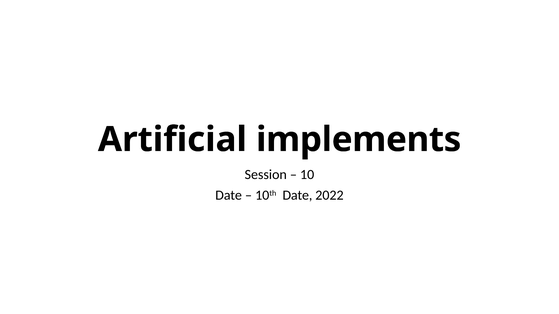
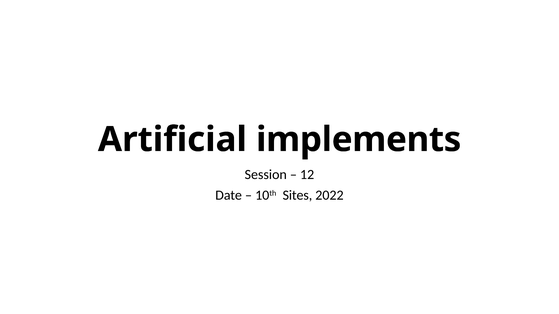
10: 10 -> 12
10th Date: Date -> Sites
